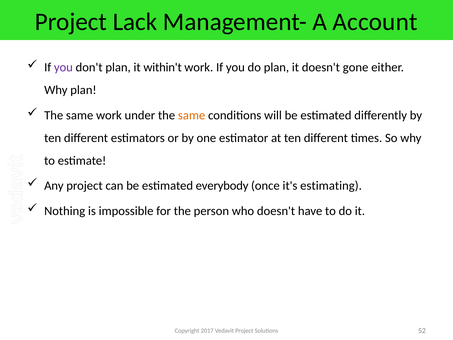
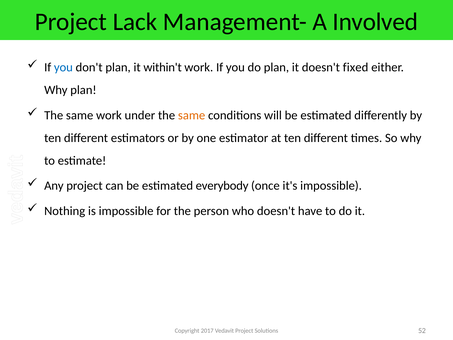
Account: Account -> Involved
you at (63, 67) colour: purple -> blue
gone: gone -> fixed
it's estimating: estimating -> impossible
